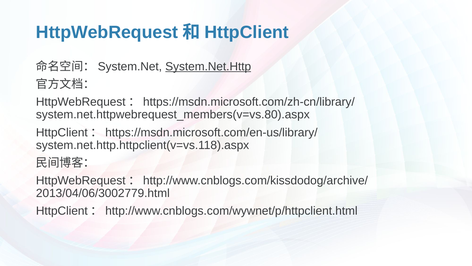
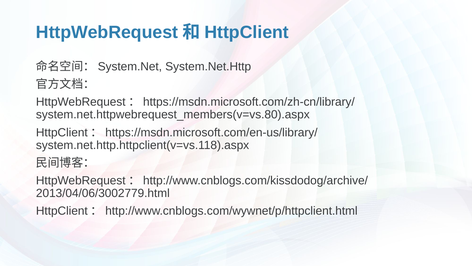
System.Net.Http underline: present -> none
